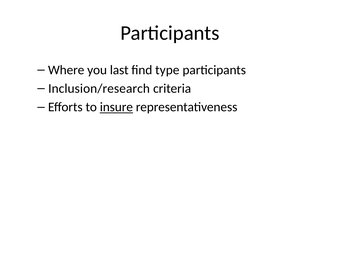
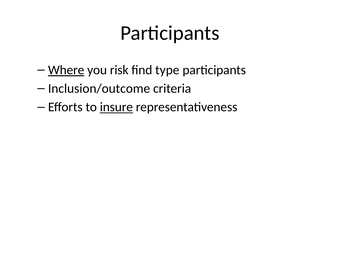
Where underline: none -> present
last: last -> risk
Inclusion/research: Inclusion/research -> Inclusion/outcome
